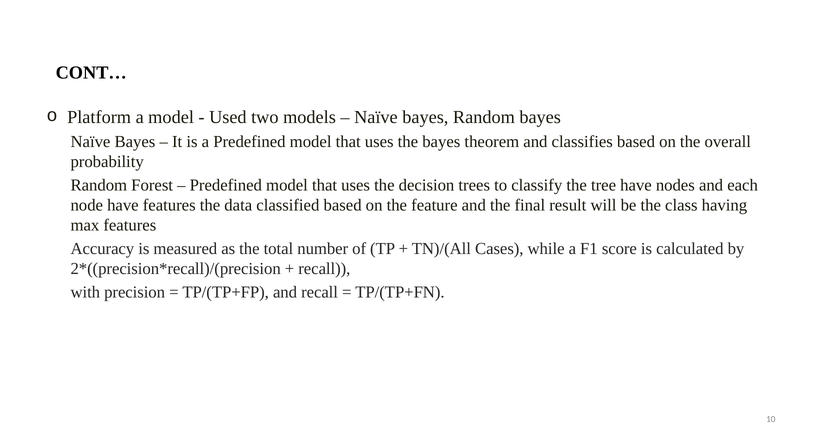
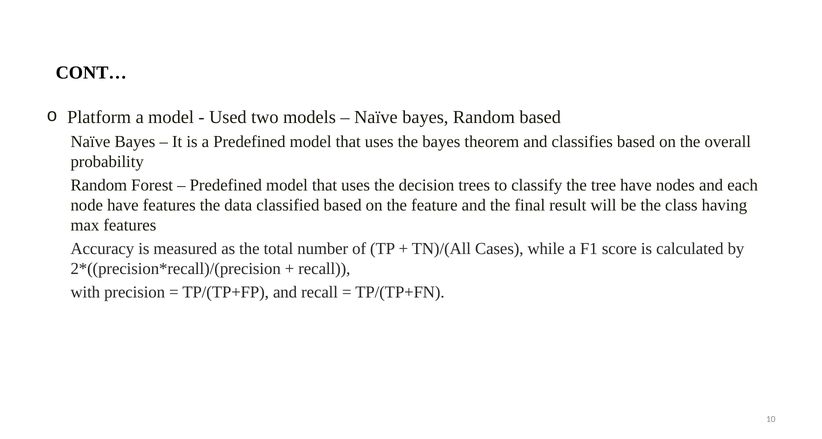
Random bayes: bayes -> based
